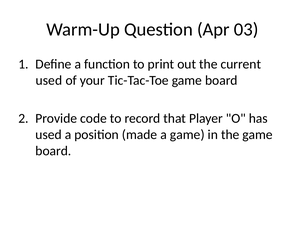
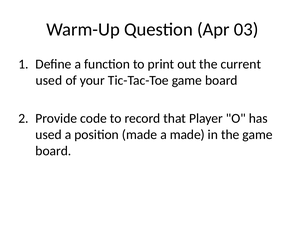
a game: game -> made
